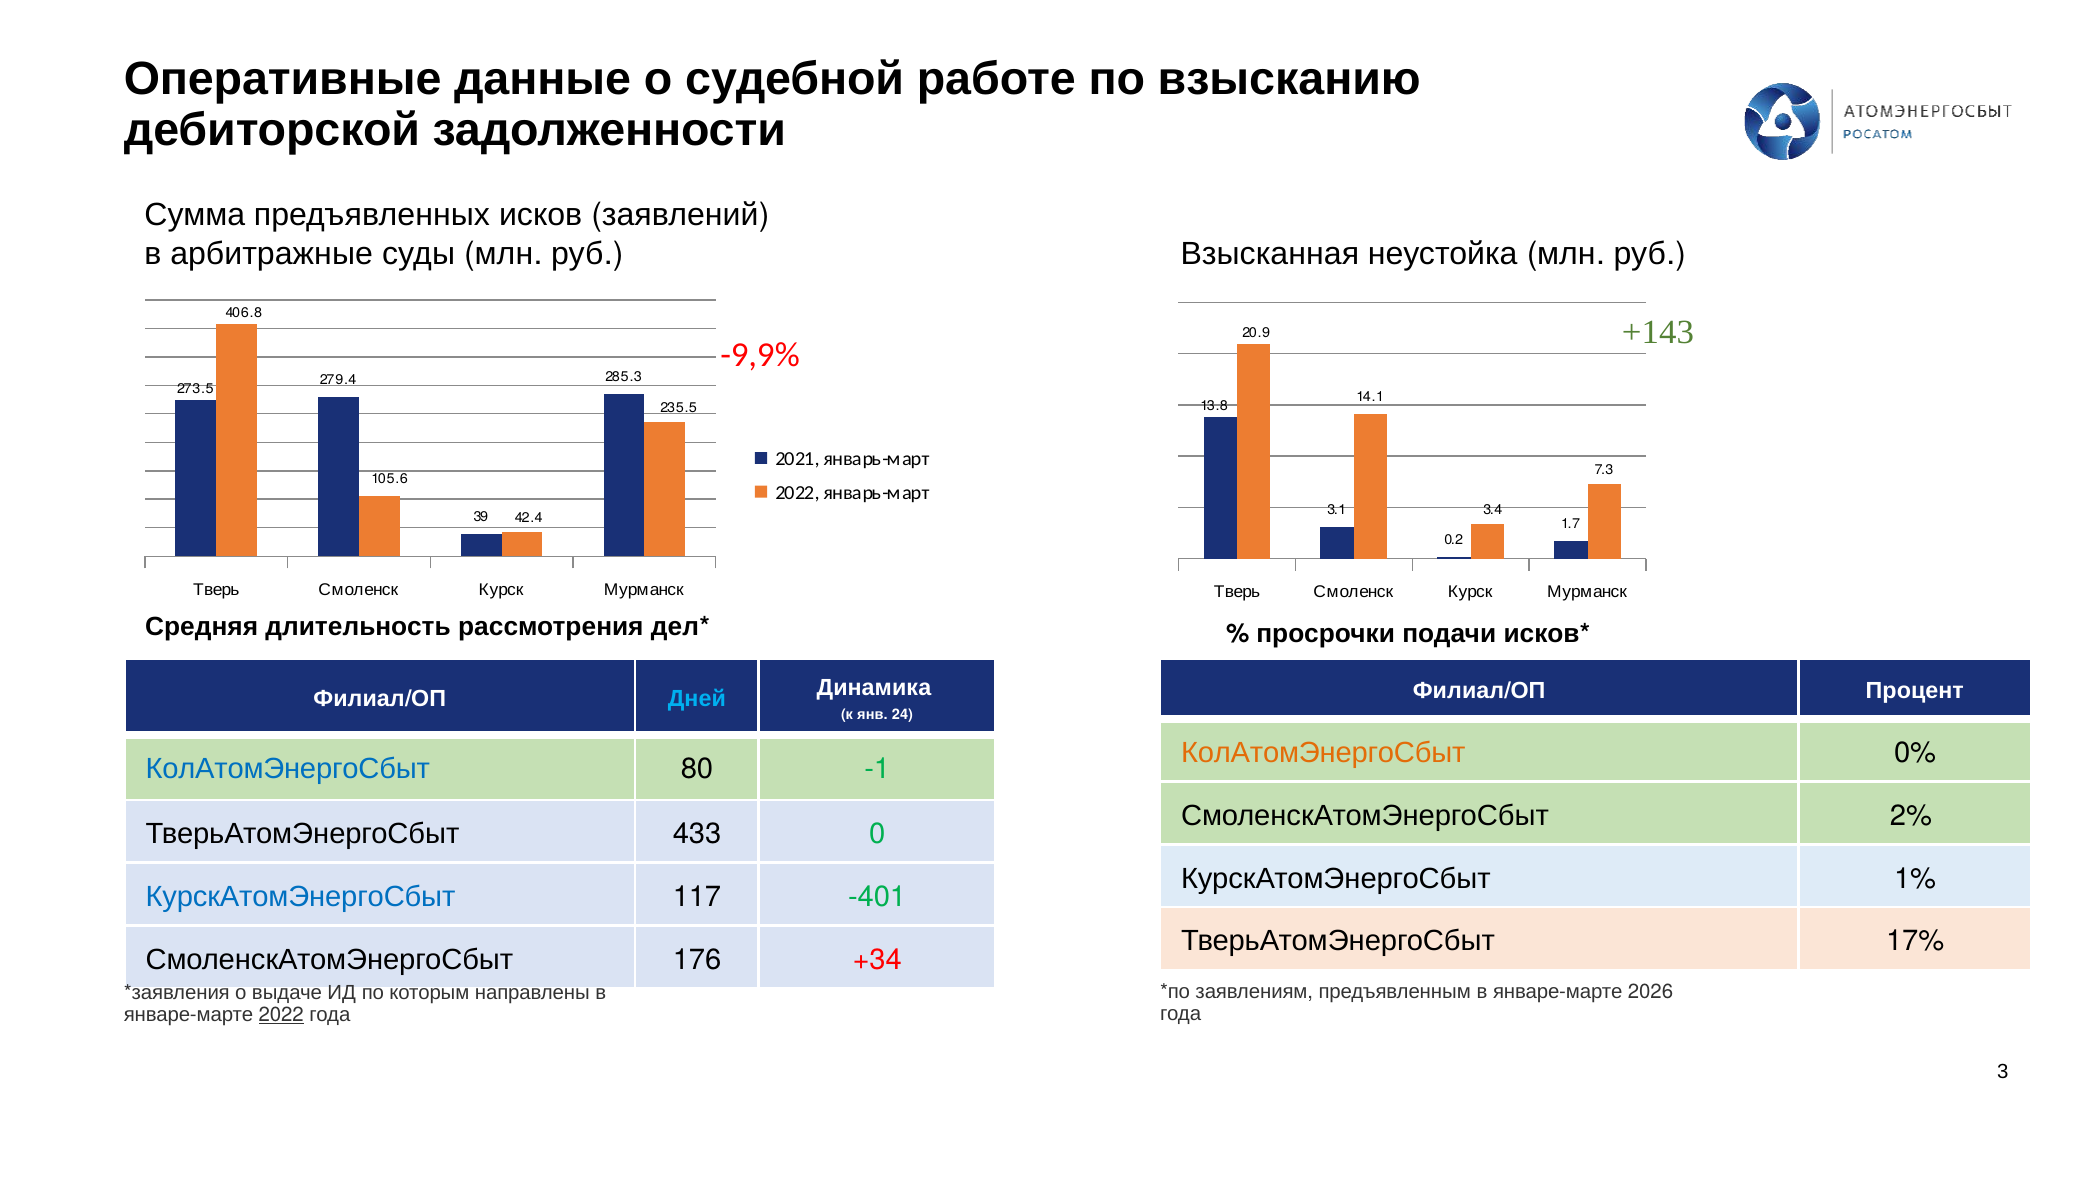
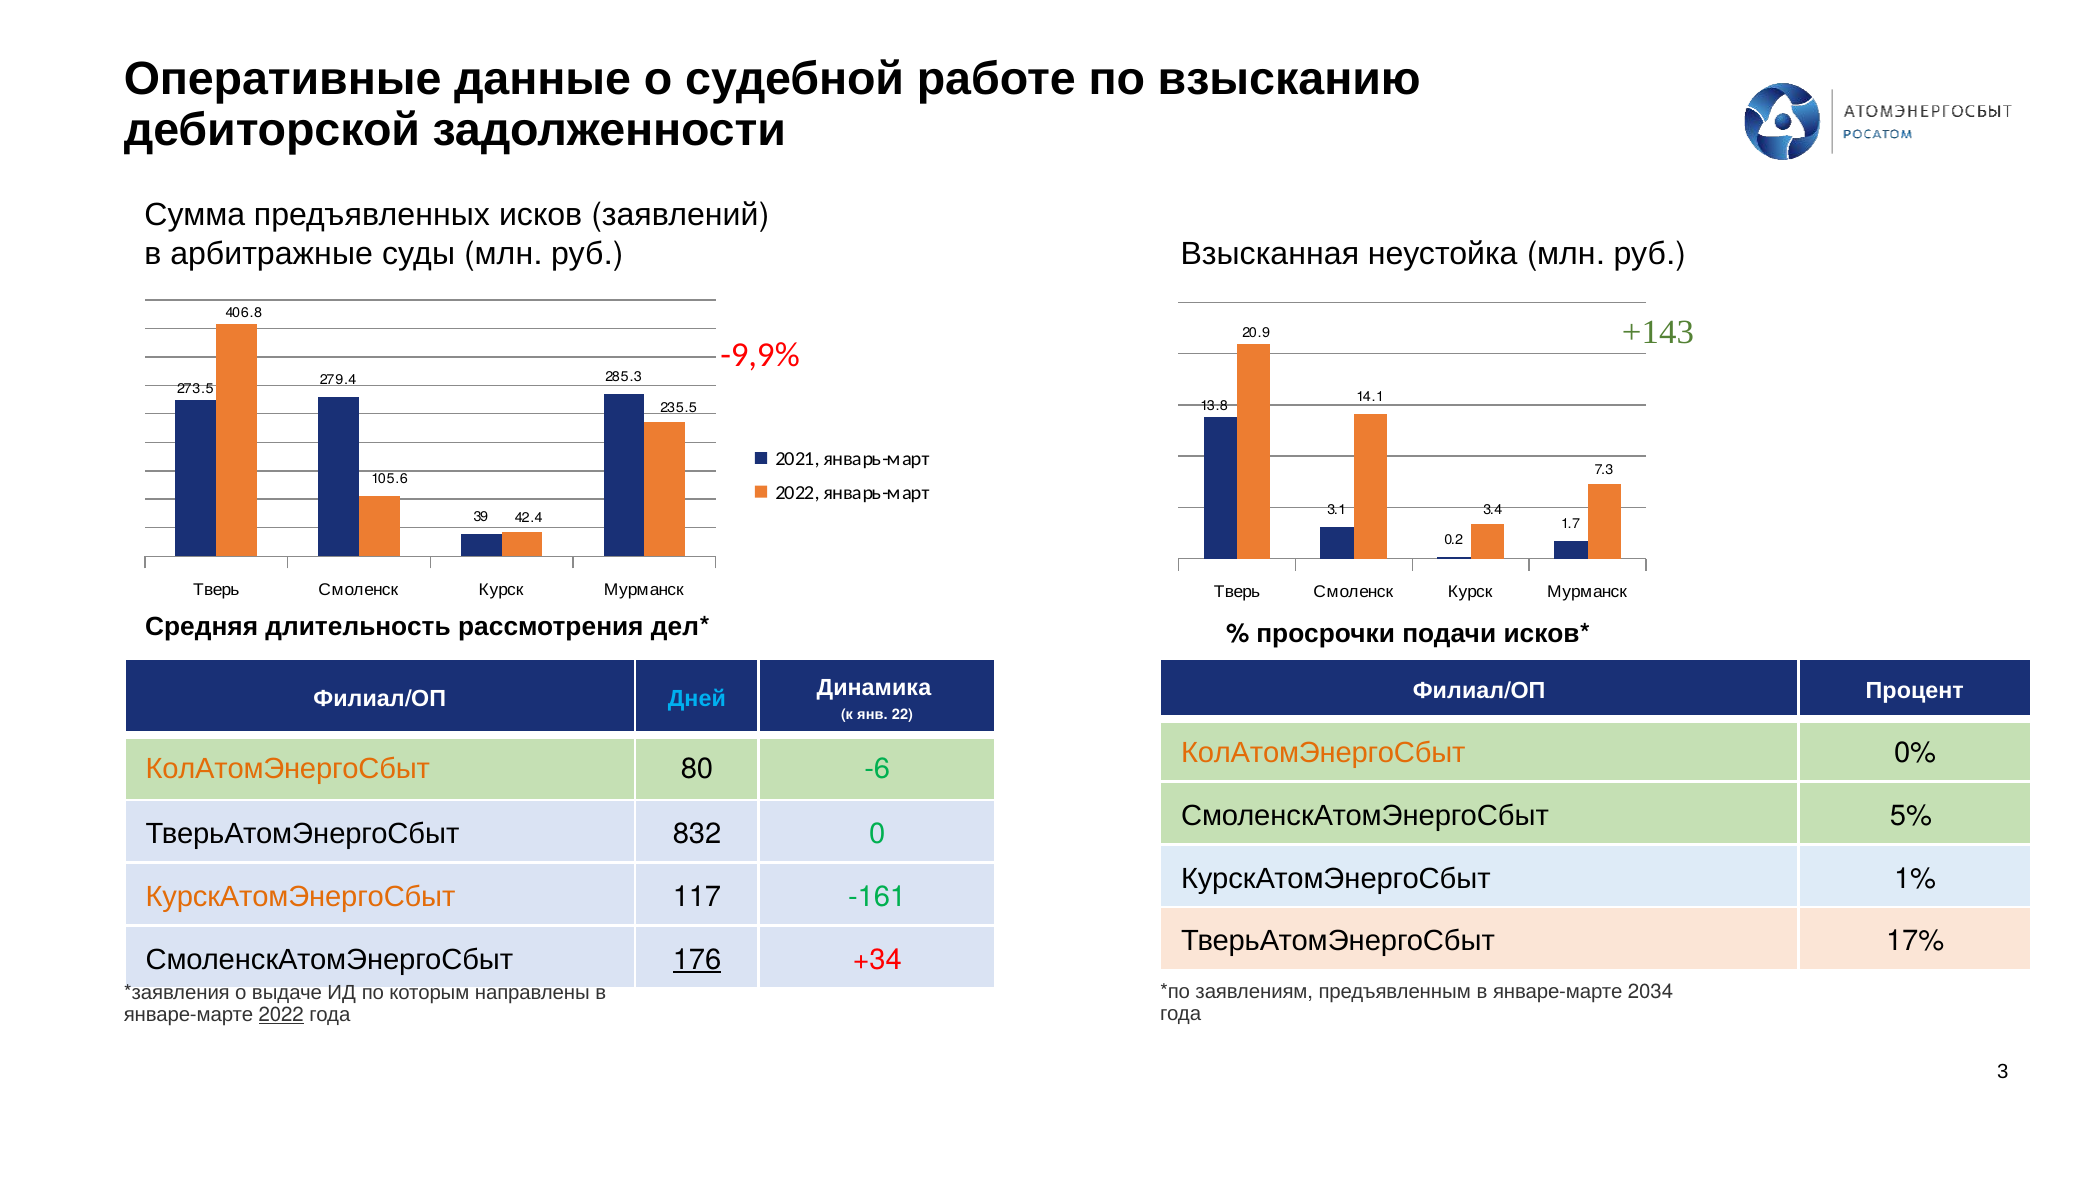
24: 24 -> 22
КолАтомЭнергоСбыт at (288, 769) colour: blue -> orange
-1: -1 -> -6
2%: 2% -> 5%
433: 433 -> 832
КурскАтомЭнергоСбыт at (300, 897) colour: blue -> orange
-401: -401 -> -161
176 underline: none -> present
2026: 2026 -> 2034
